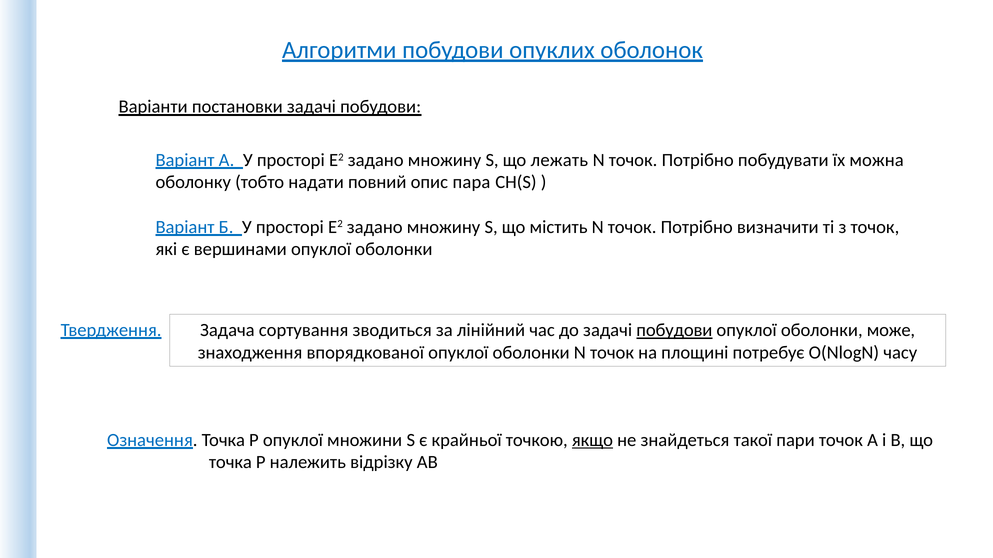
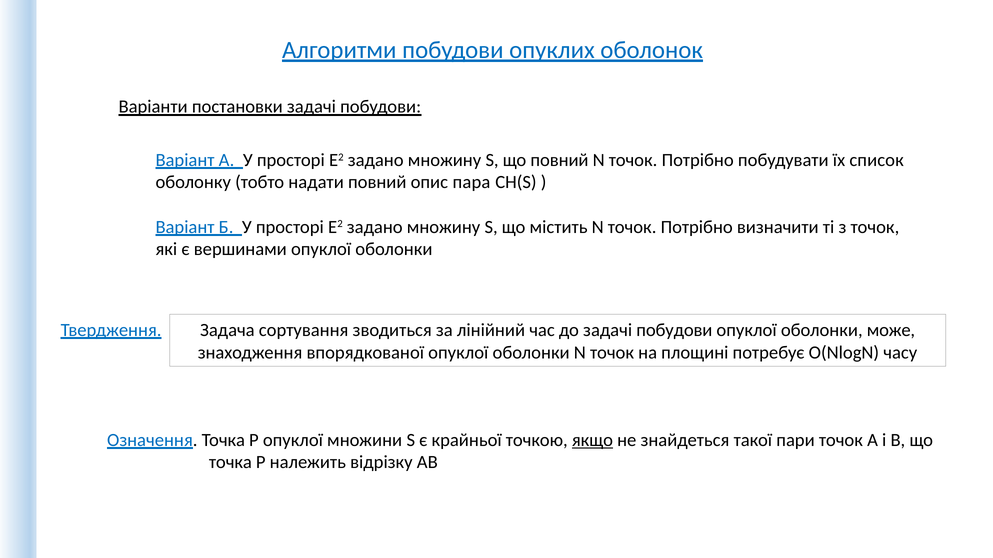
що лежать: лежать -> повний
можна: можна -> список
побудови at (674, 331) underline: present -> none
